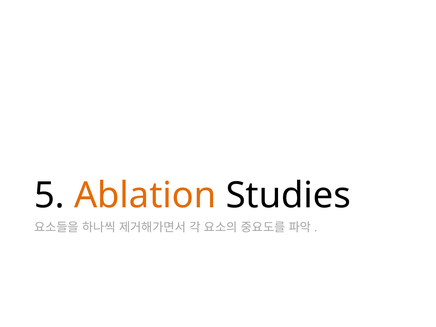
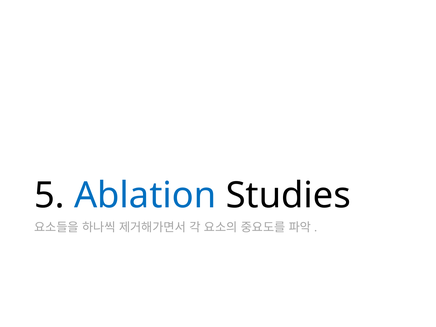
Ablation colour: orange -> blue
